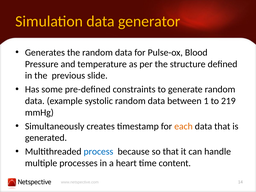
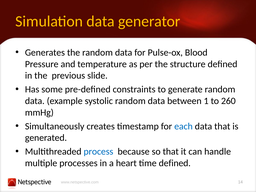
219: 219 -> 260
each colour: orange -> blue
time content: content -> defined
